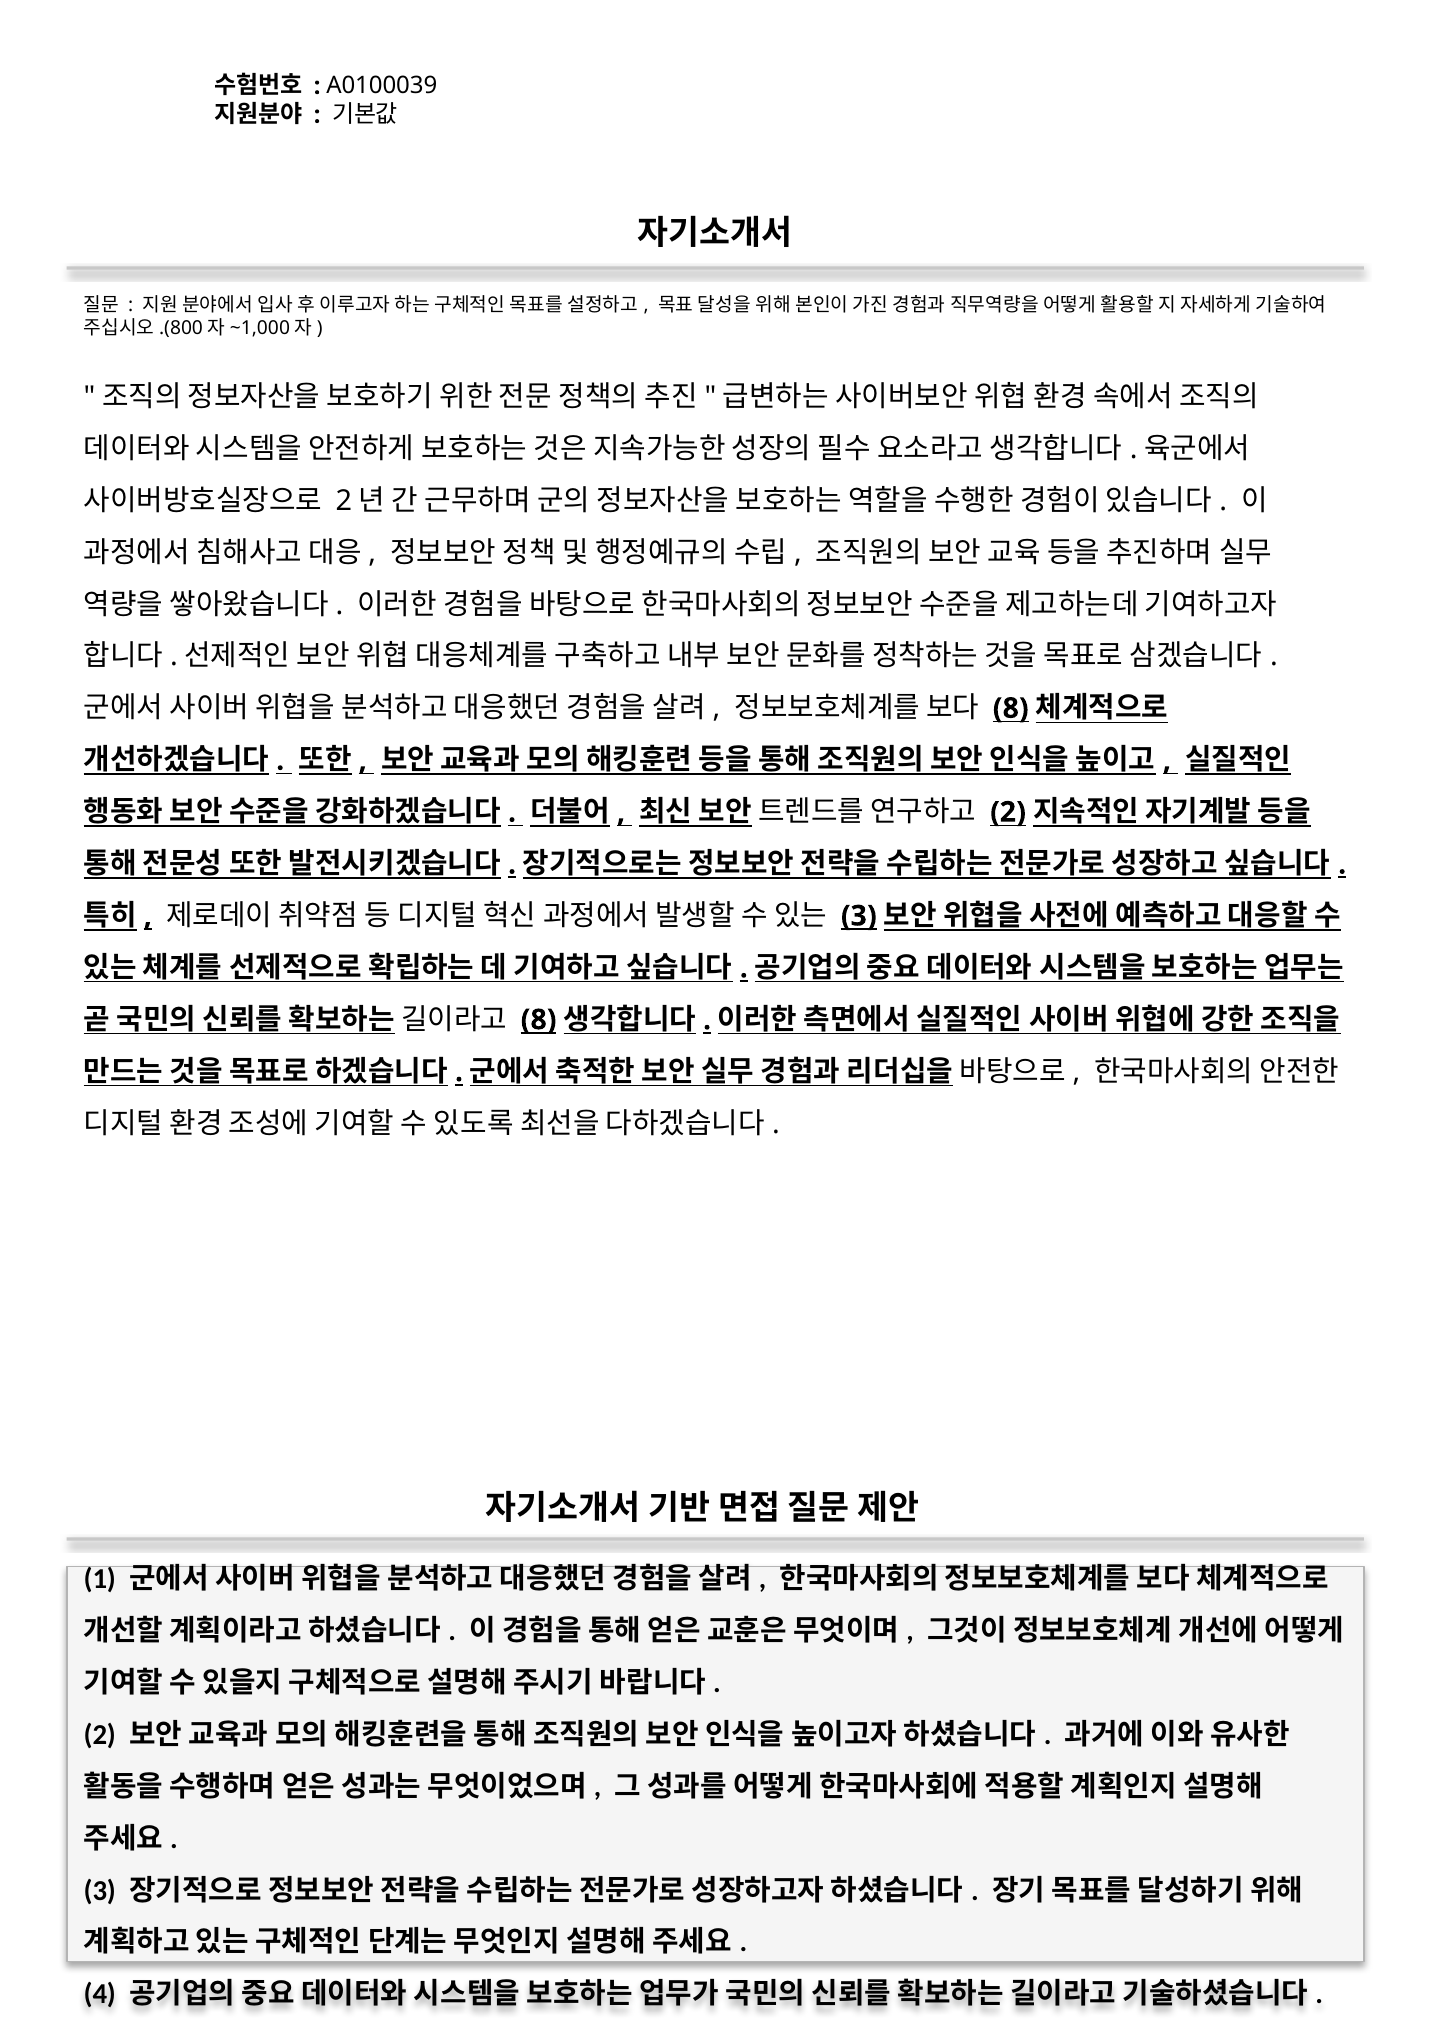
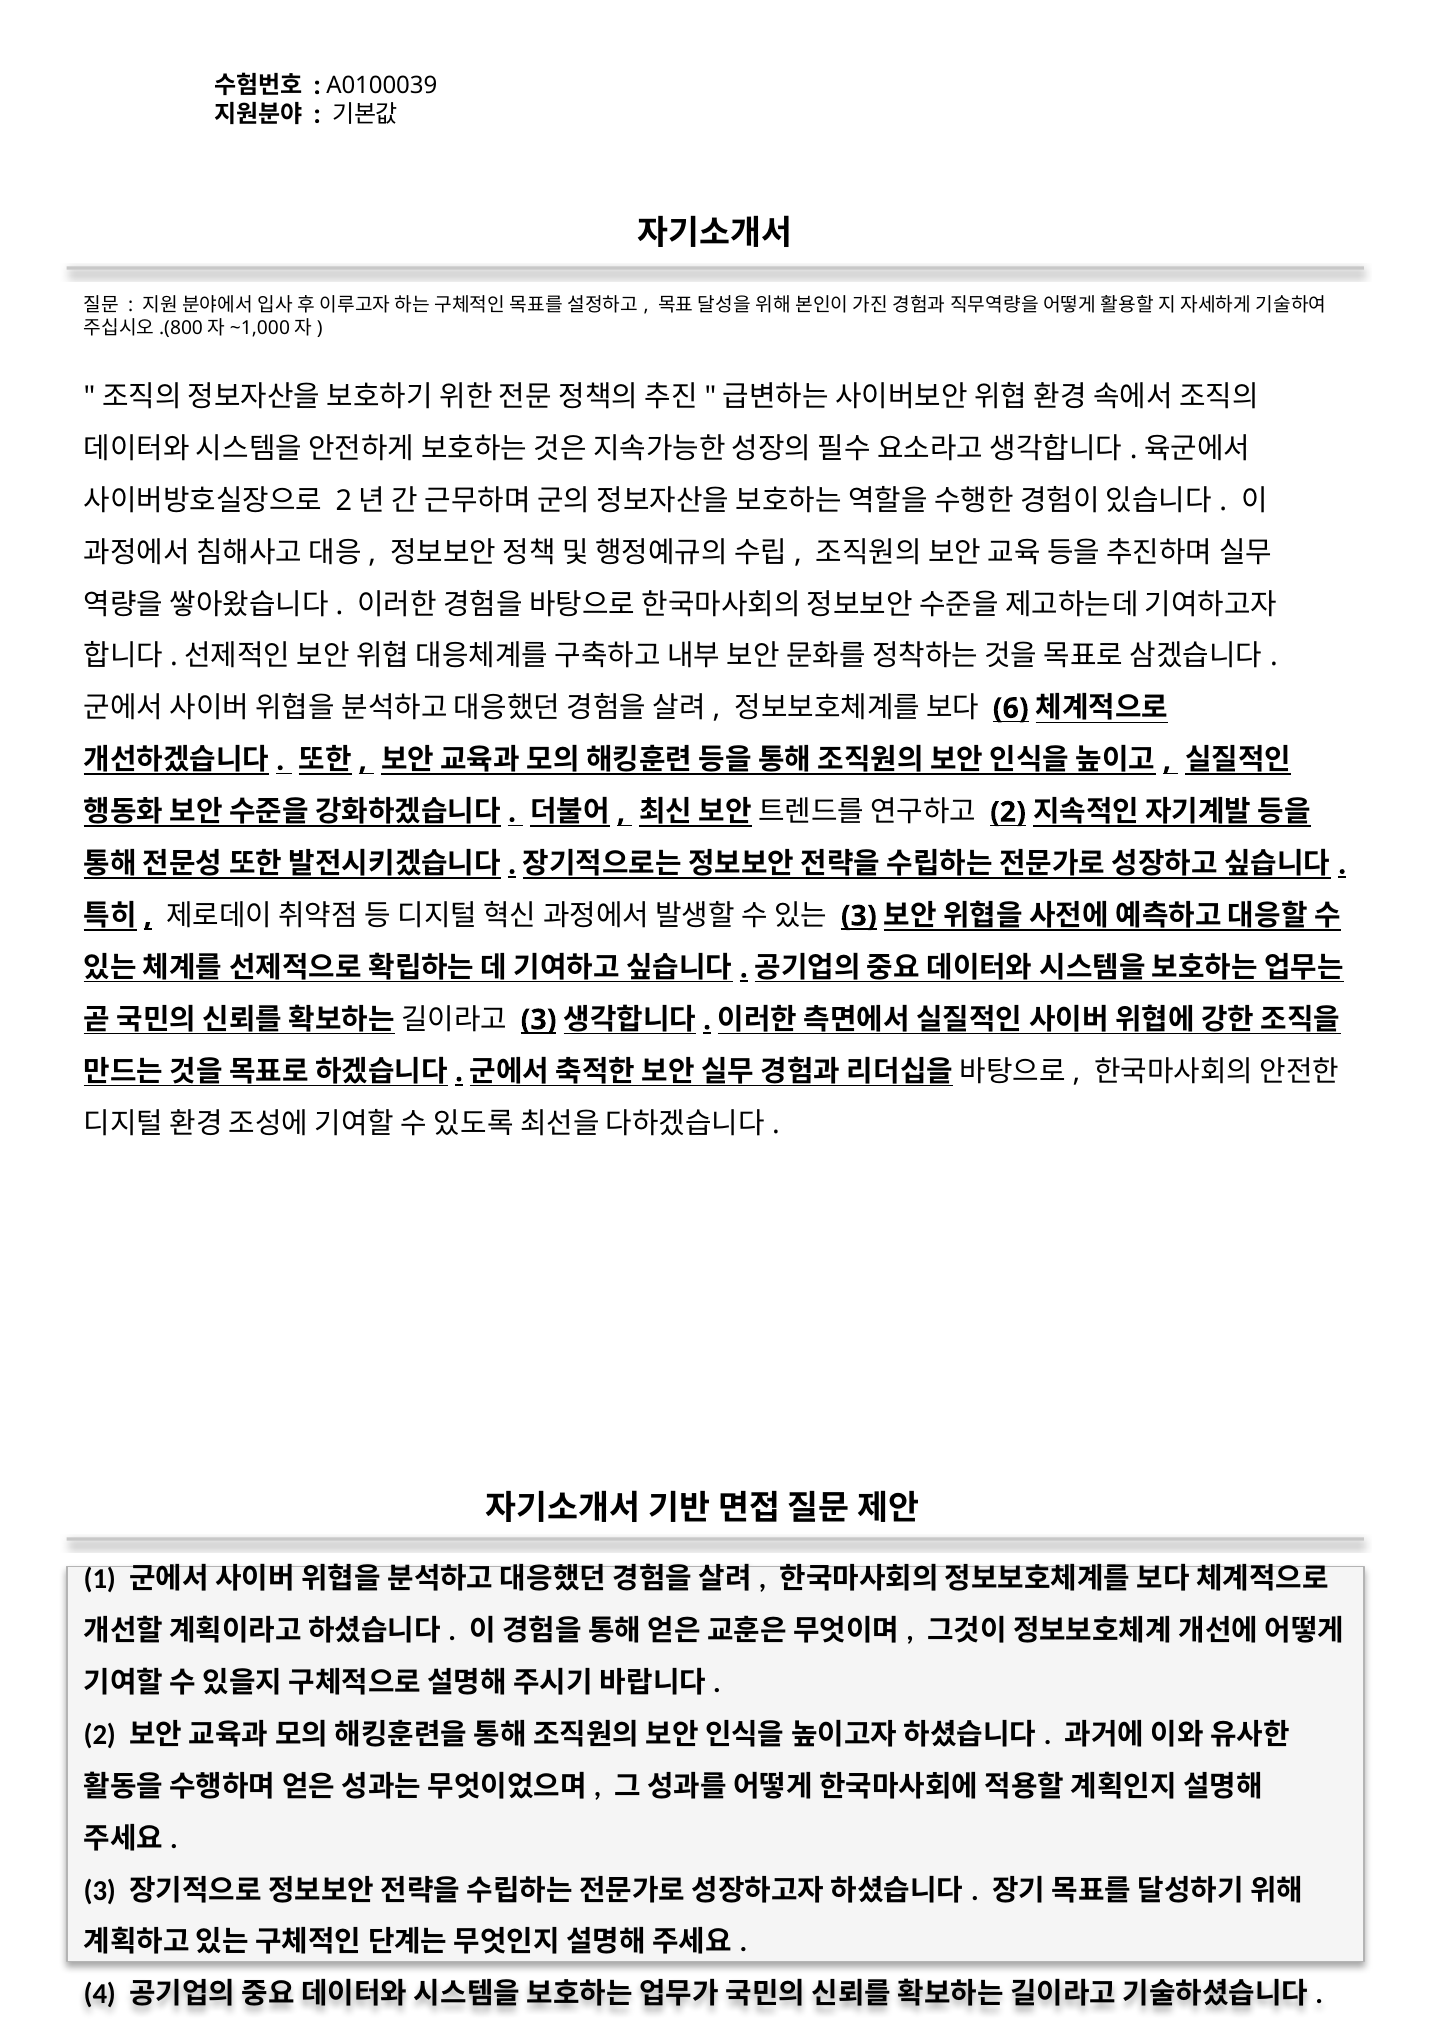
8 at (1011, 708): 8 -> 6
8 at (539, 1019): 8 -> 3
